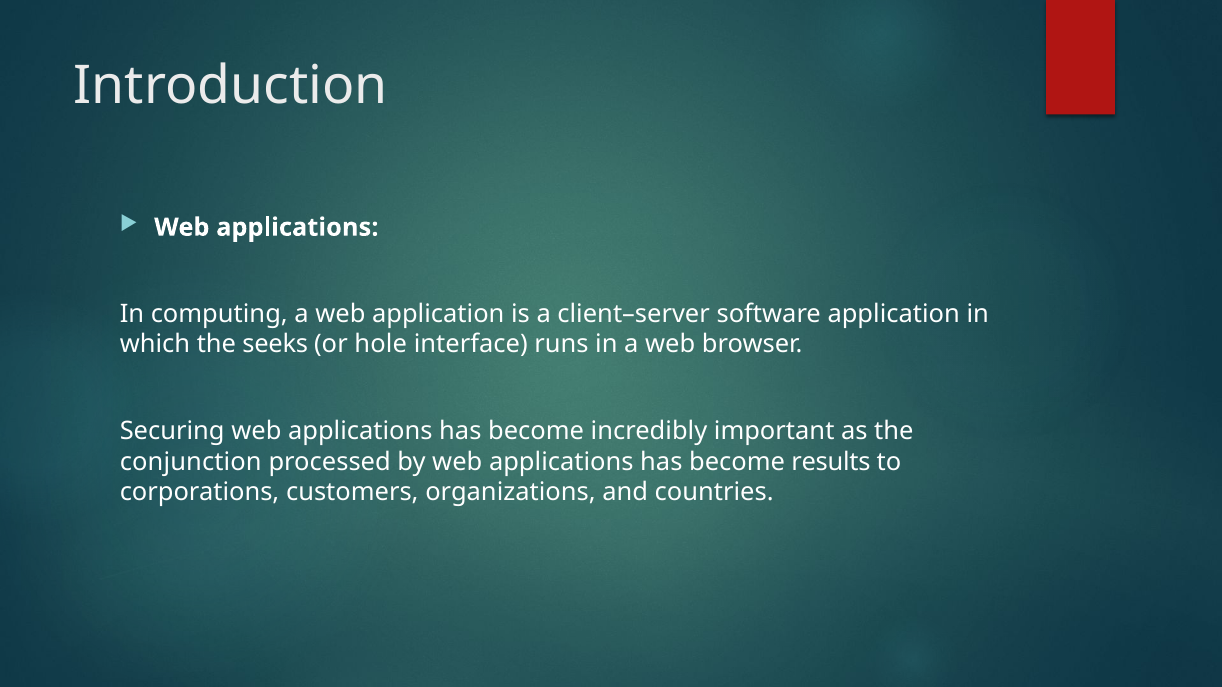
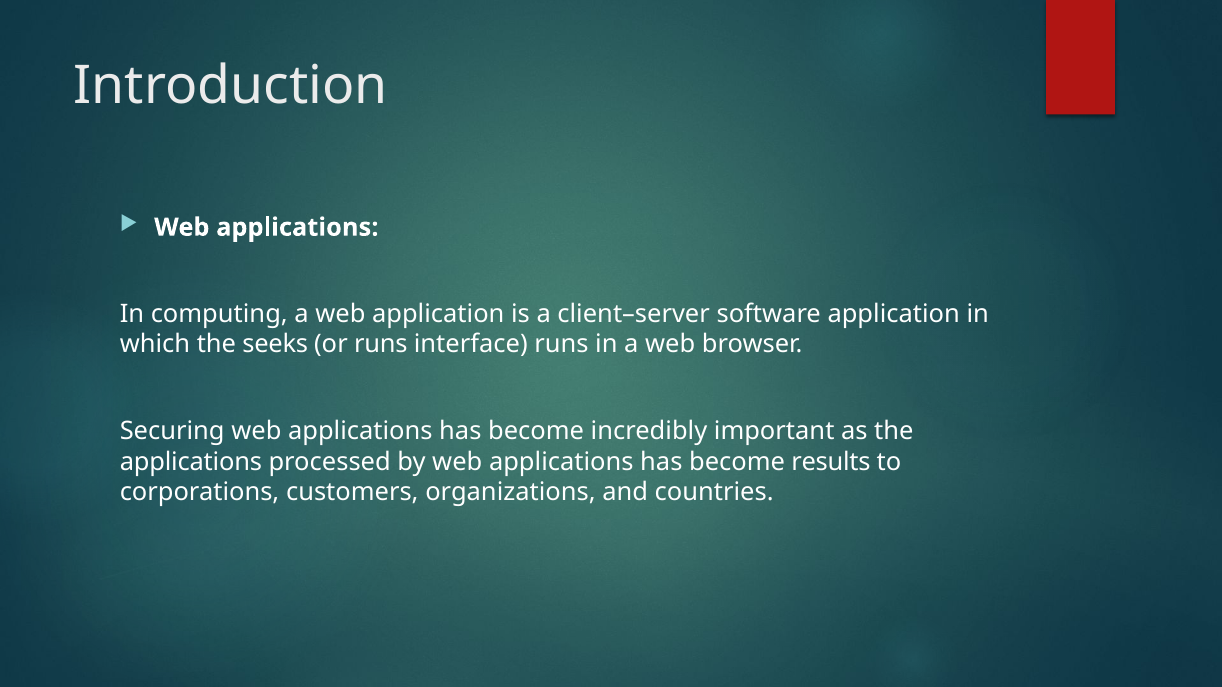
or hole: hole -> runs
conjunction at (191, 462): conjunction -> applications
